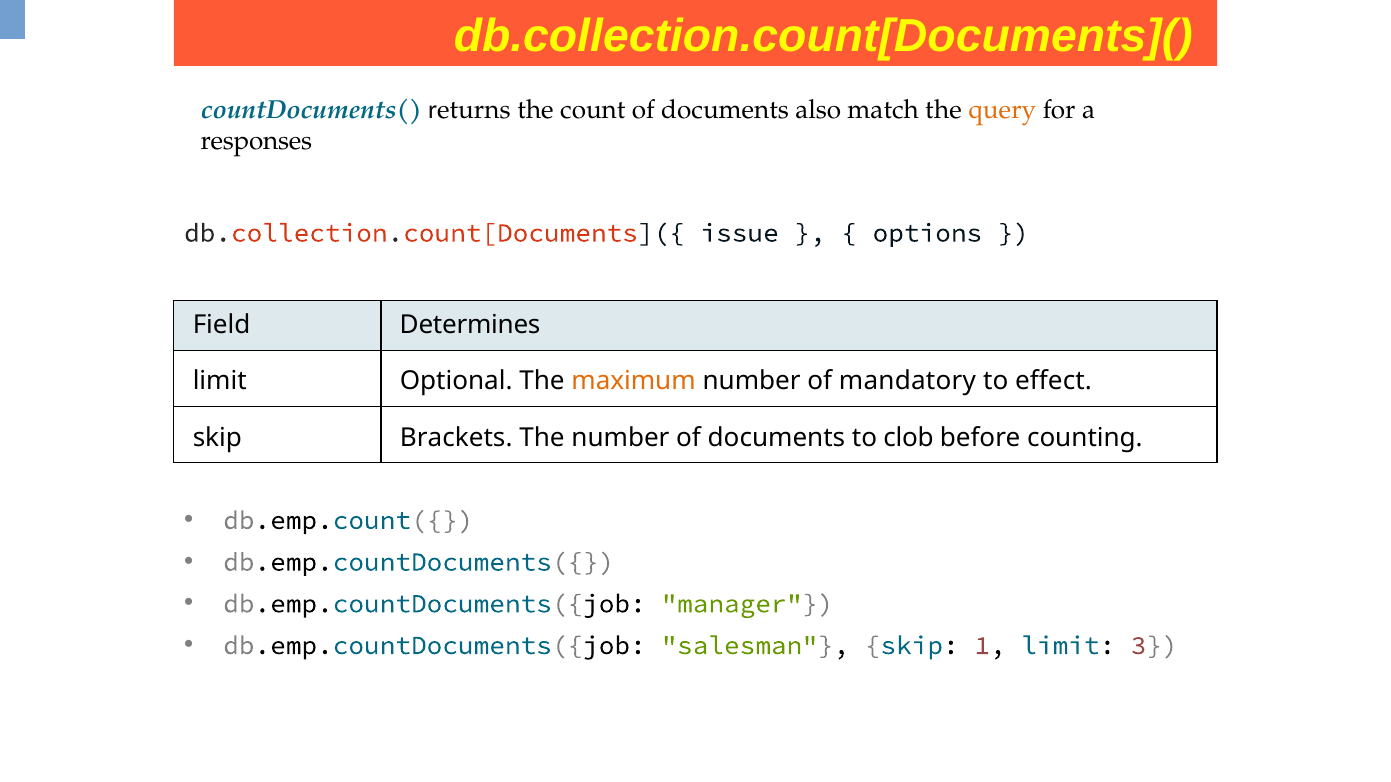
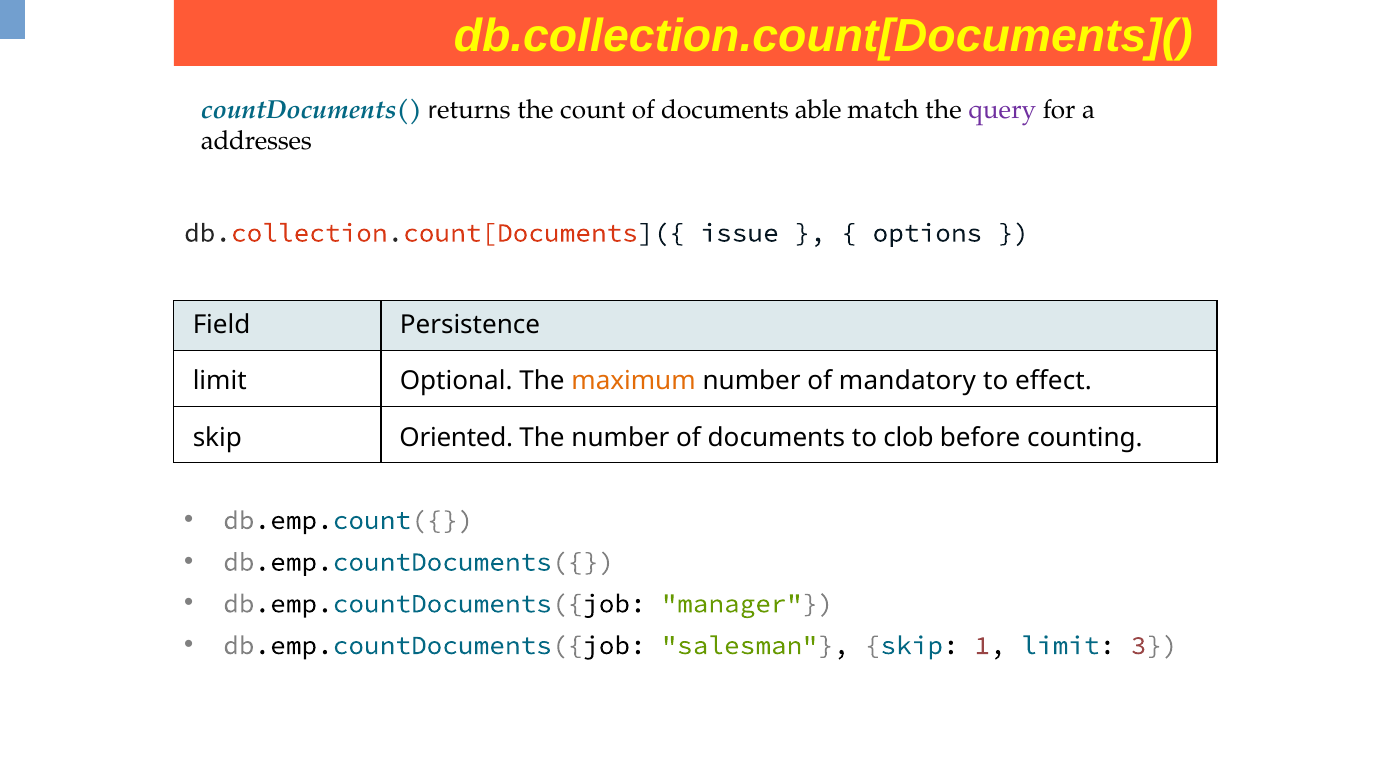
also: also -> able
query colour: orange -> purple
responses: responses -> addresses
Determines: Determines -> Persistence
Brackets: Brackets -> Oriented
